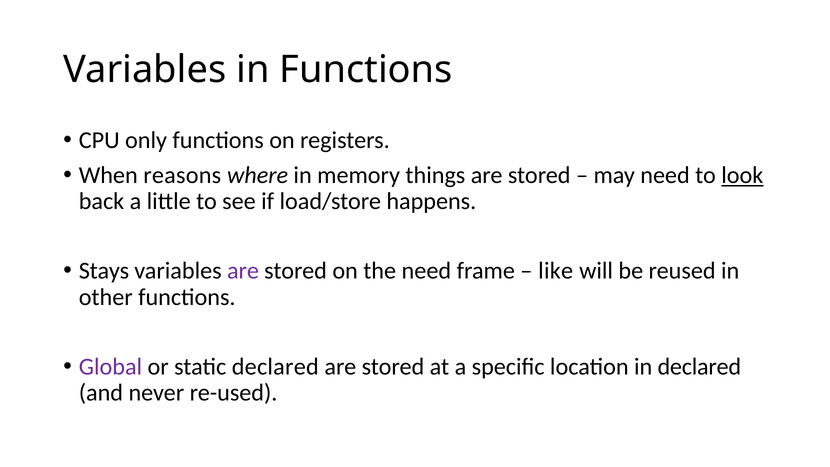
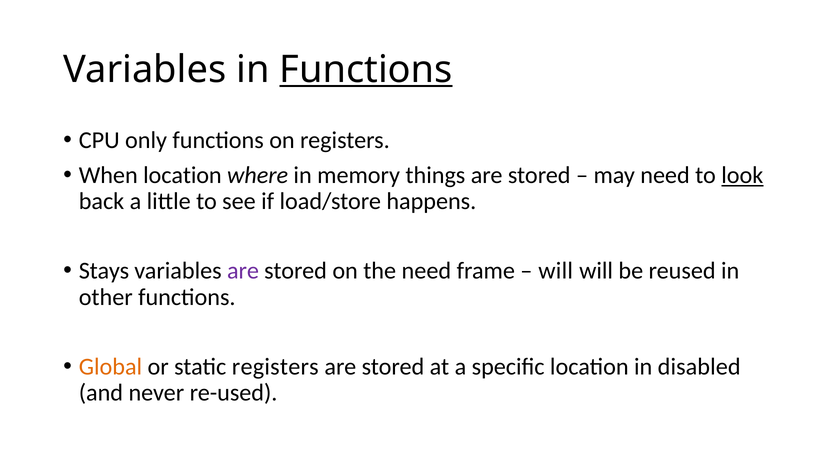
Functions at (366, 70) underline: none -> present
When reasons: reasons -> location
like at (556, 271): like -> will
Global colour: purple -> orange
static declared: declared -> registers
in declared: declared -> disabled
